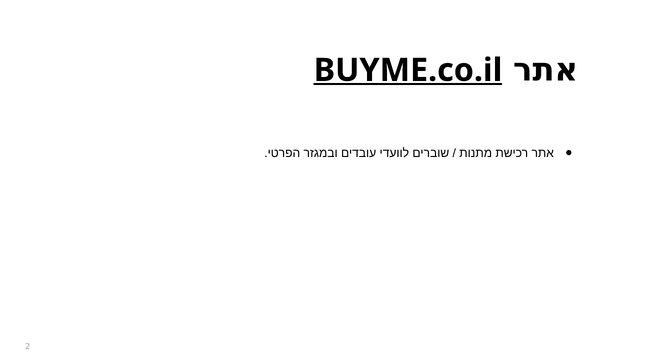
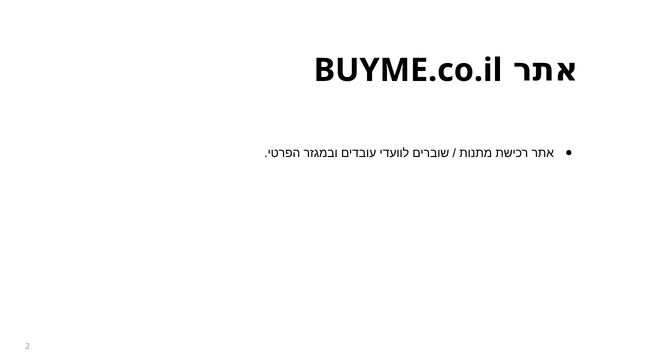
BUYME.co.il underline: present -> none
